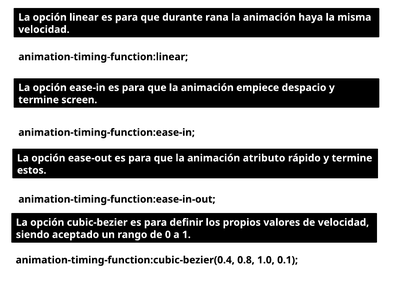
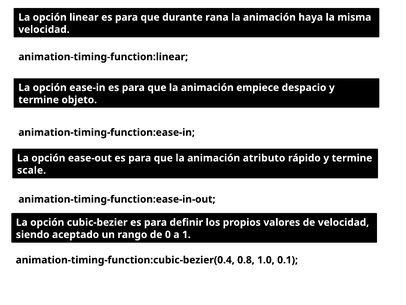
screen: screen -> objeto
estos: estos -> scale
